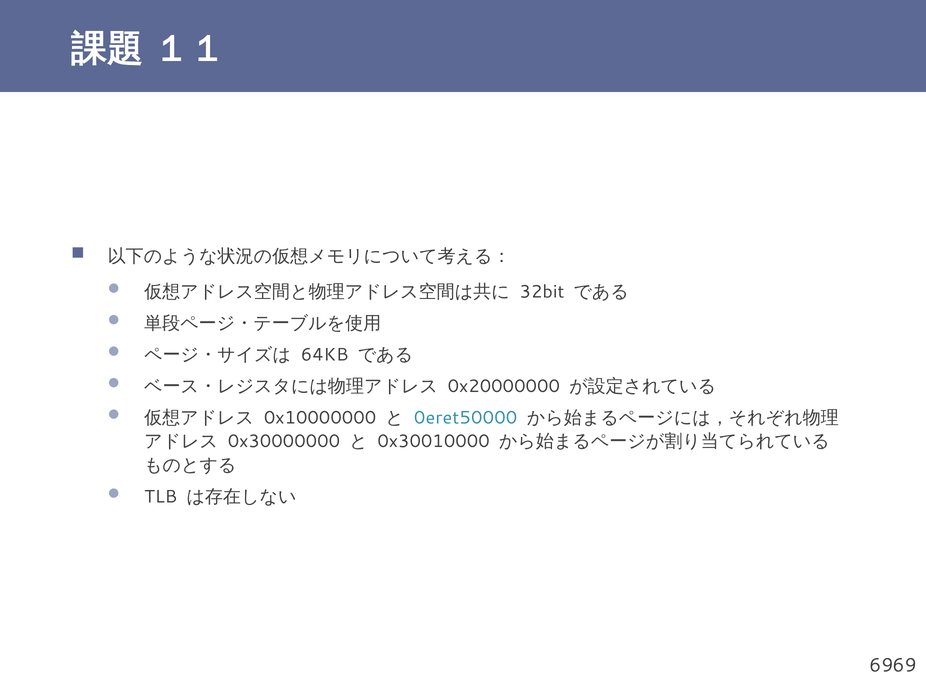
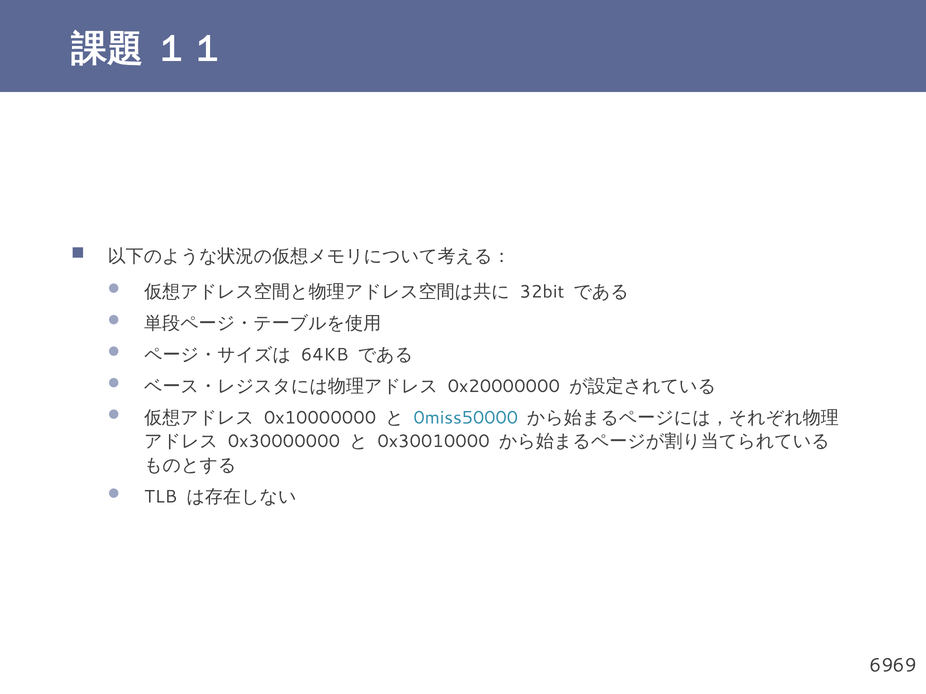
0eret50000: 0eret50000 -> 0miss50000
